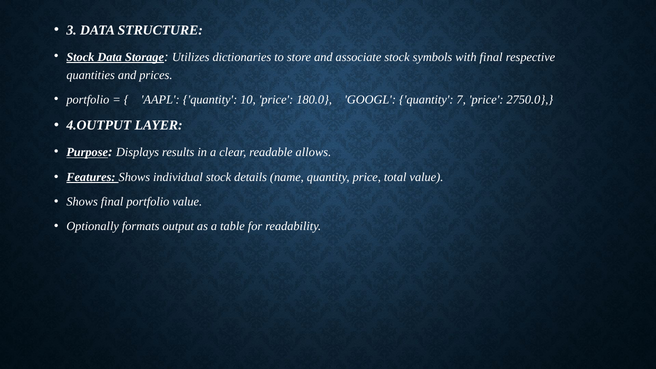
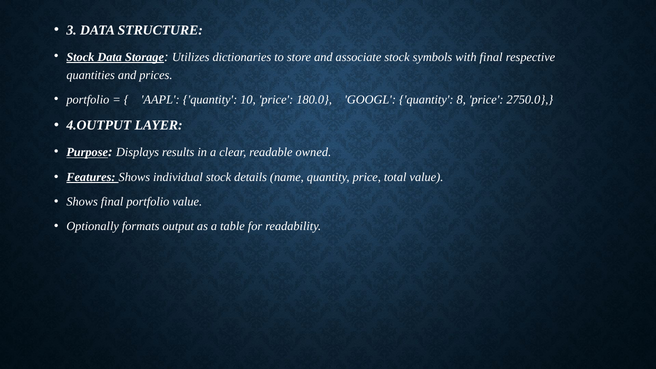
7: 7 -> 8
allows: allows -> owned
